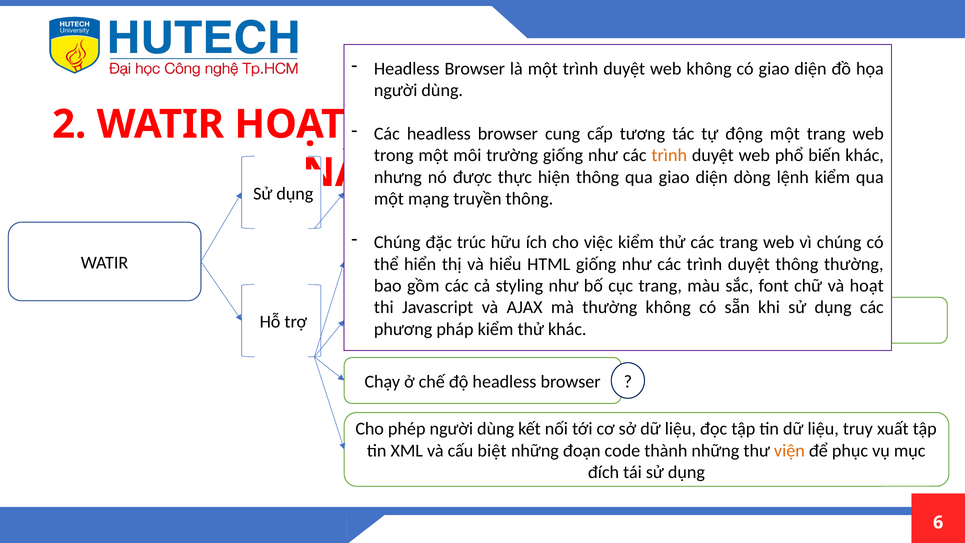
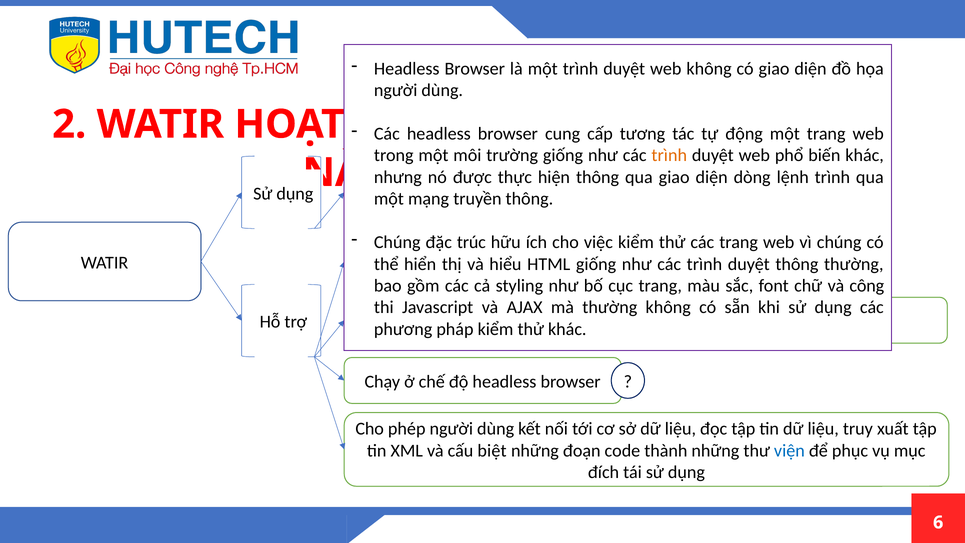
lệnh kiểm: kiểm -> trình
và hoạt: hoạt -> công
viện colour: orange -> blue
